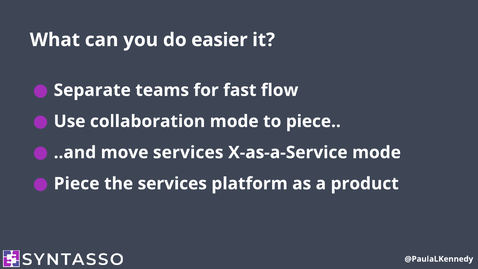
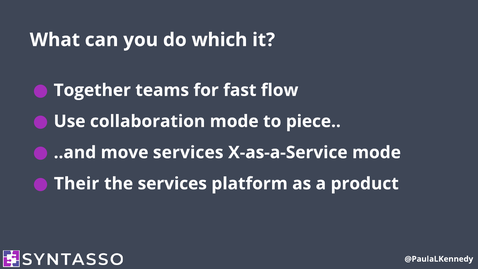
easier: easier -> which
Separate: Separate -> Together
Piece at (77, 184): Piece -> Their
